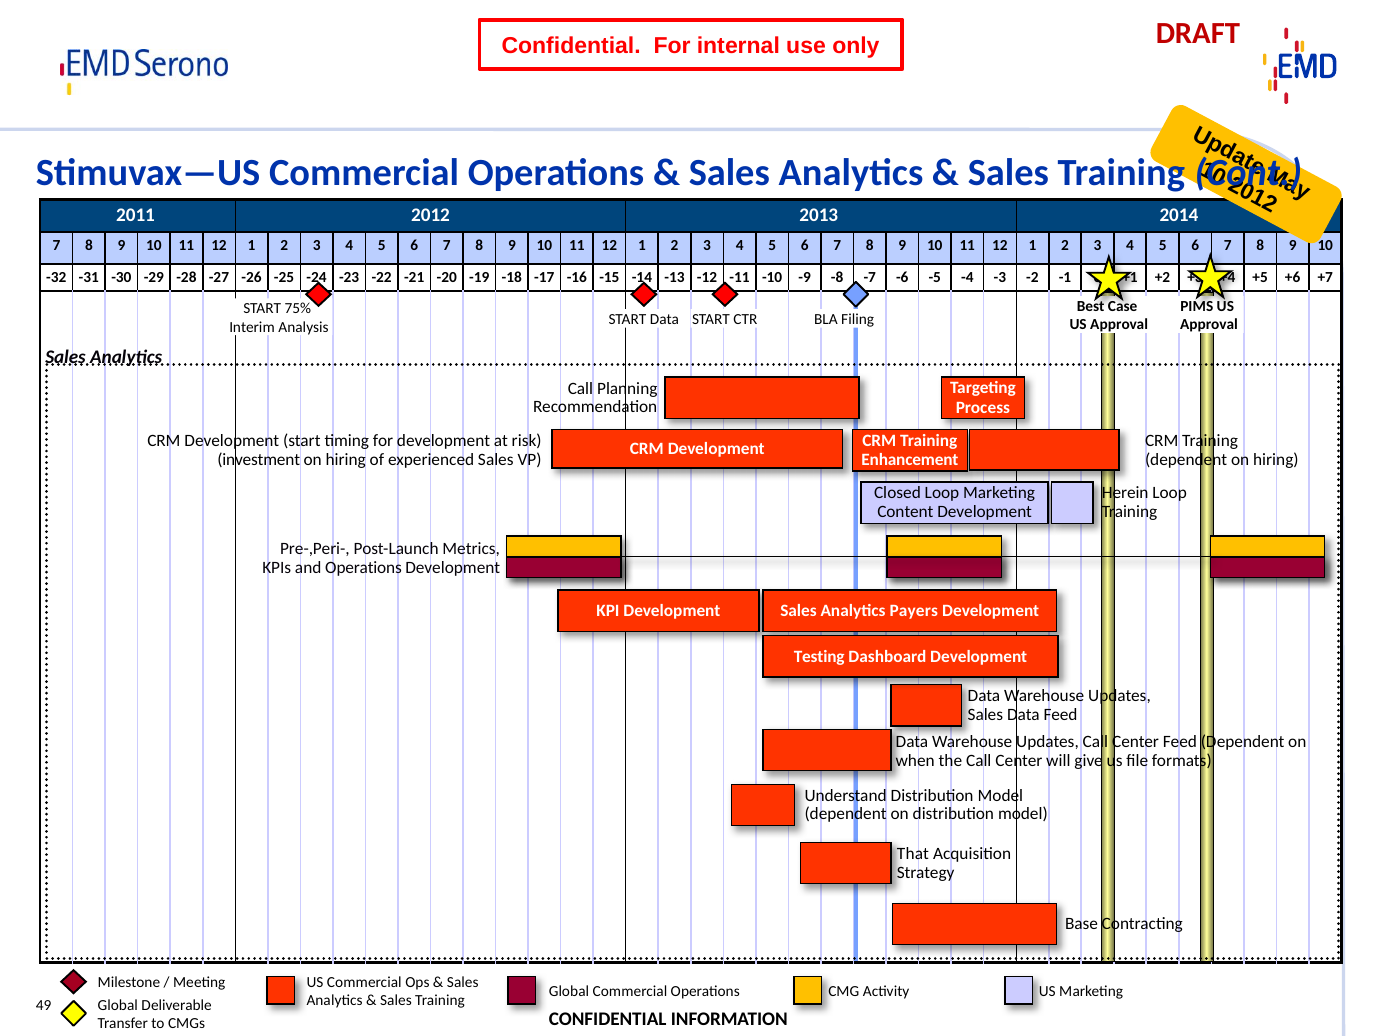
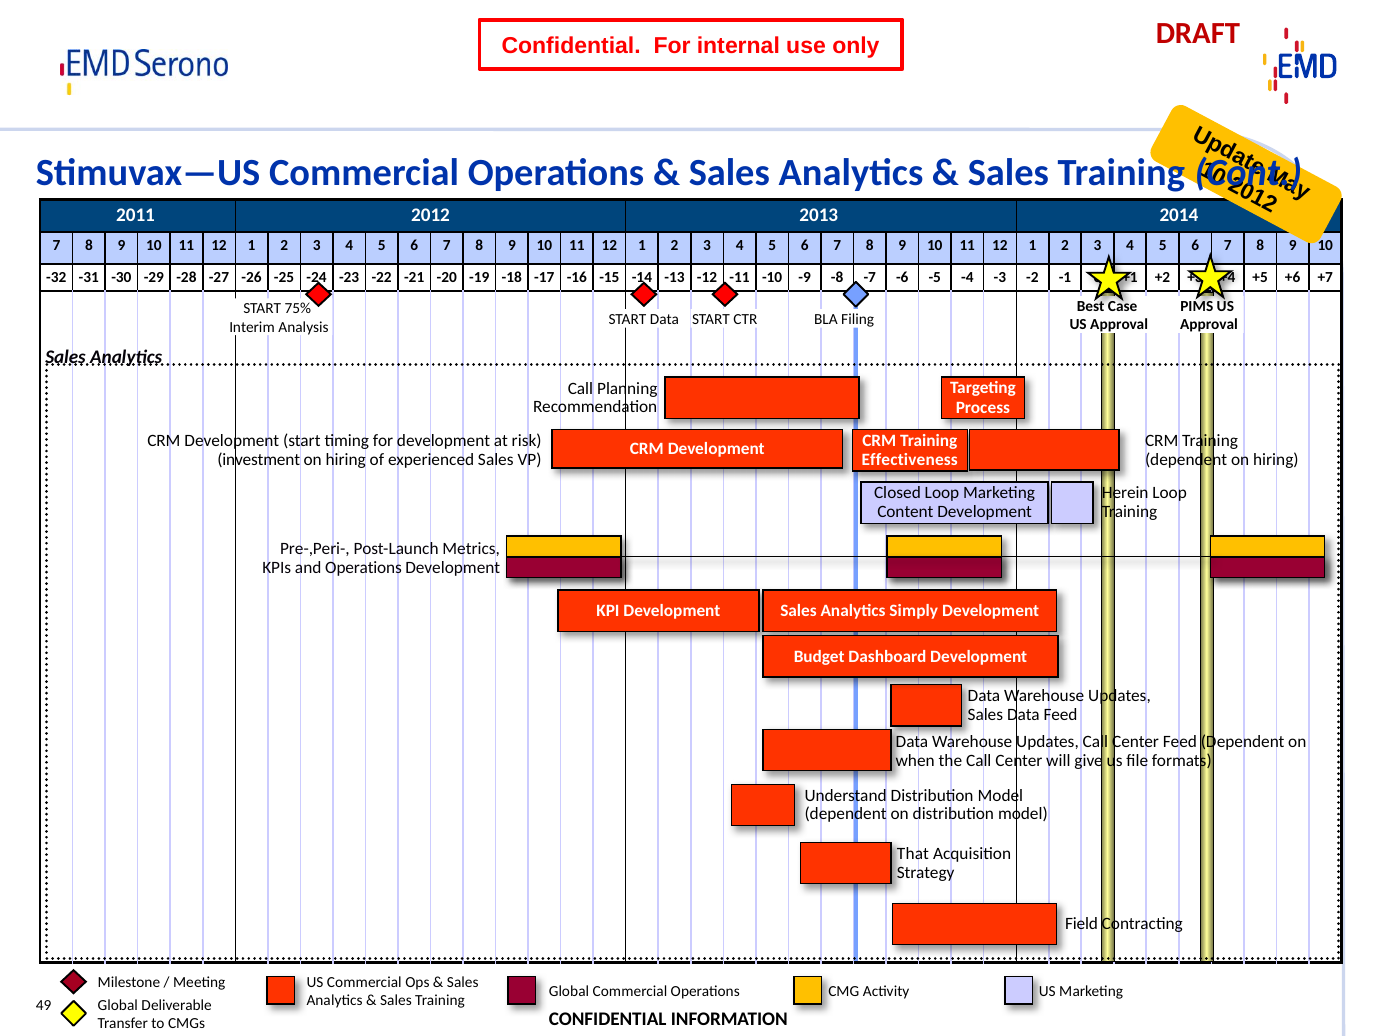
Enhancement: Enhancement -> Effectiveness
Payers: Payers -> Simply
Testing: Testing -> Budget
Base: Base -> Field
